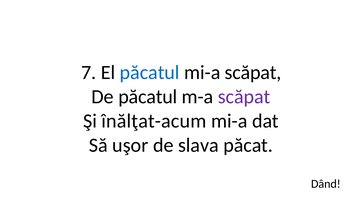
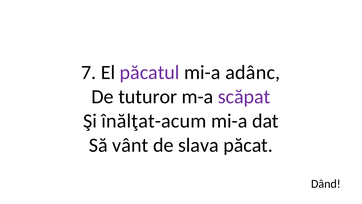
păcatul at (150, 72) colour: blue -> purple
mi-a scăpat: scăpat -> adânc
De păcatul: păcatul -> tuturor
uşor: uşor -> vânt
